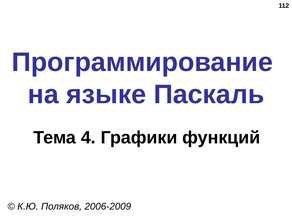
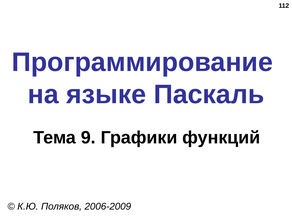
4: 4 -> 9
